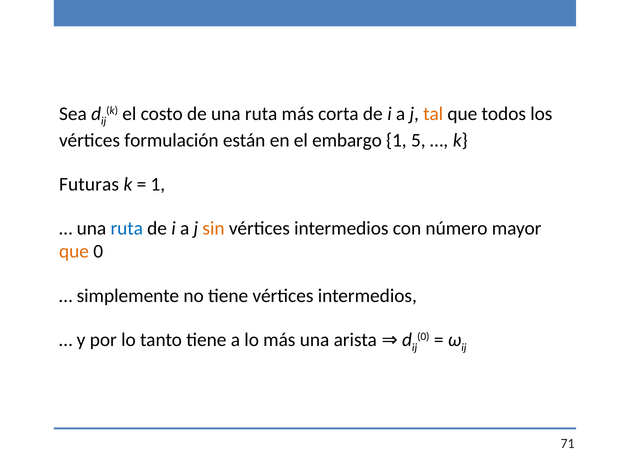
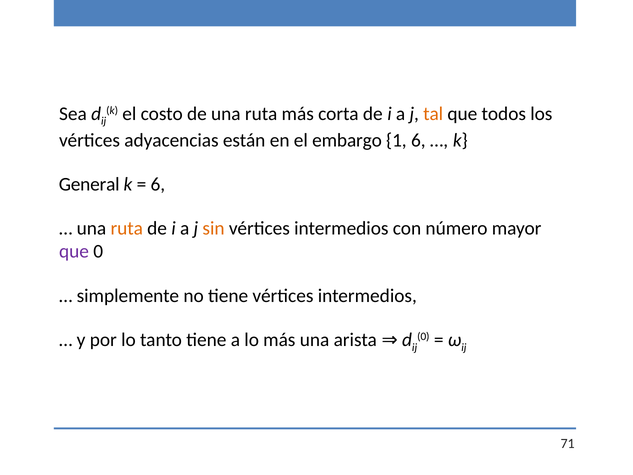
formulación: formulación -> adyacencias
1 5: 5 -> 6
Futuras: Futuras -> General
1 at (158, 184): 1 -> 6
ruta at (127, 228) colour: blue -> orange
que at (74, 251) colour: orange -> purple
